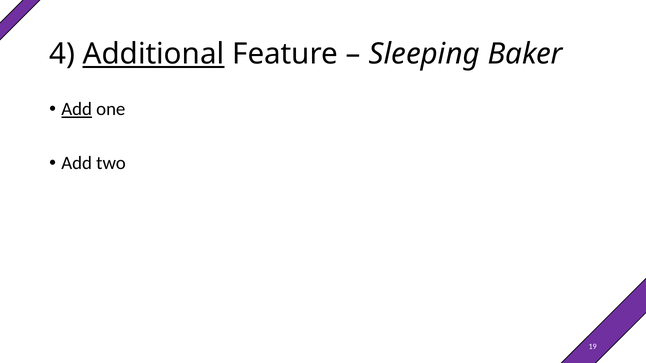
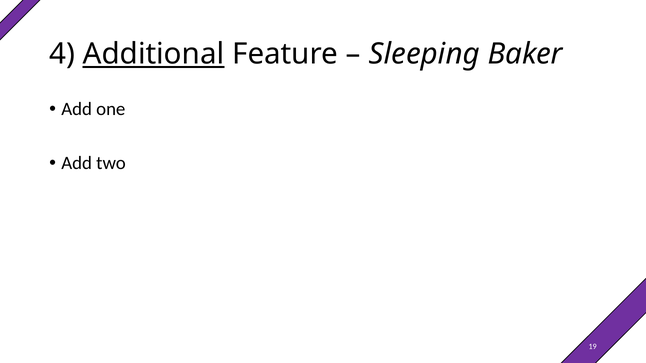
Add at (77, 109) underline: present -> none
